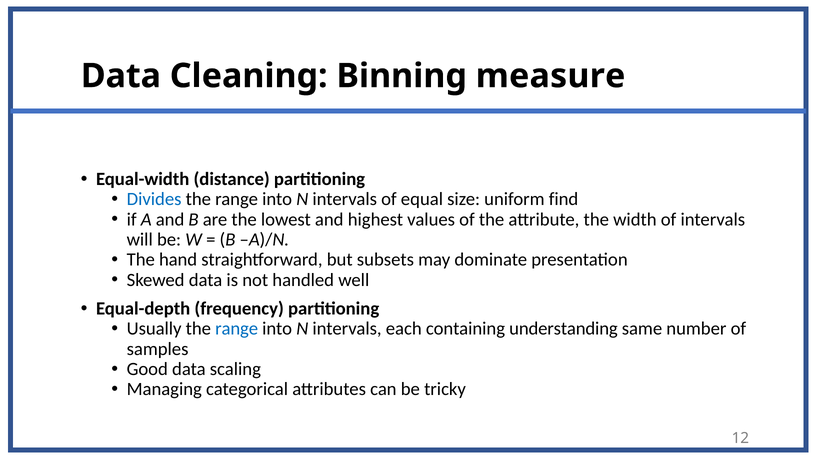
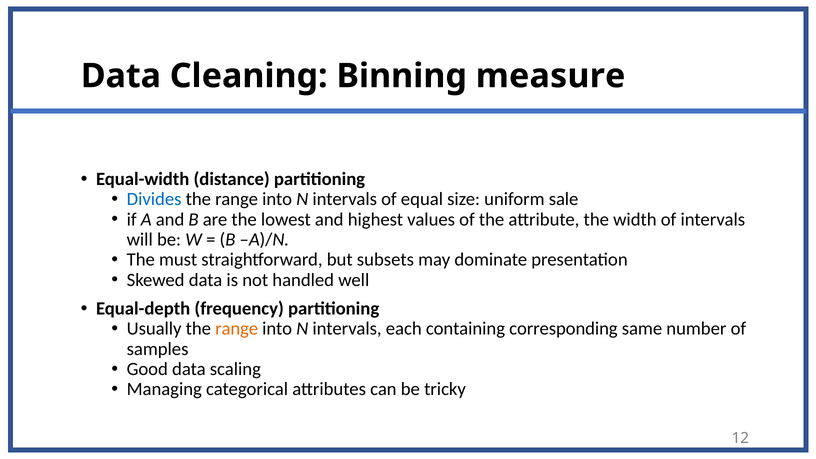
find: find -> sale
hand: hand -> must
range at (237, 329) colour: blue -> orange
understanding: understanding -> corresponding
